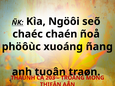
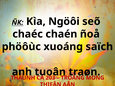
ñang: ñang -> saïch
